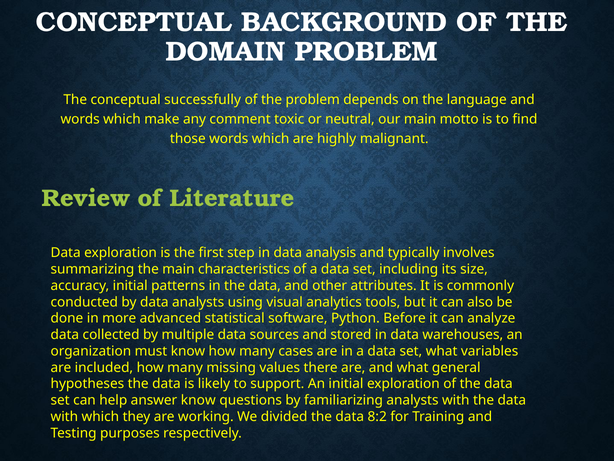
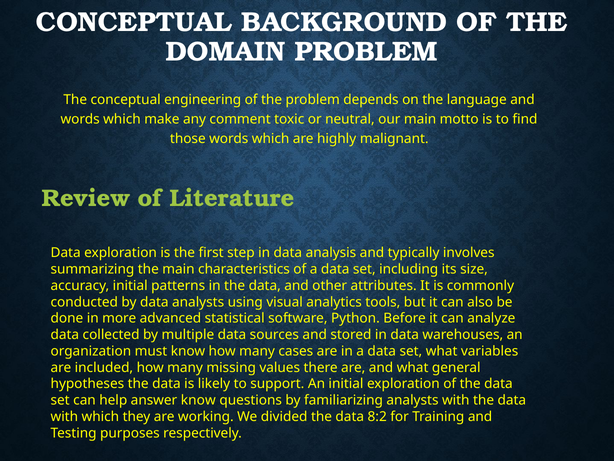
successfully: successfully -> engineering
